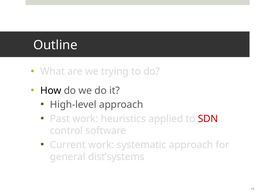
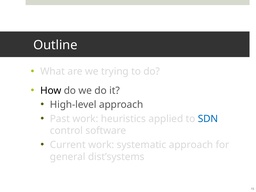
SDN colour: red -> blue
